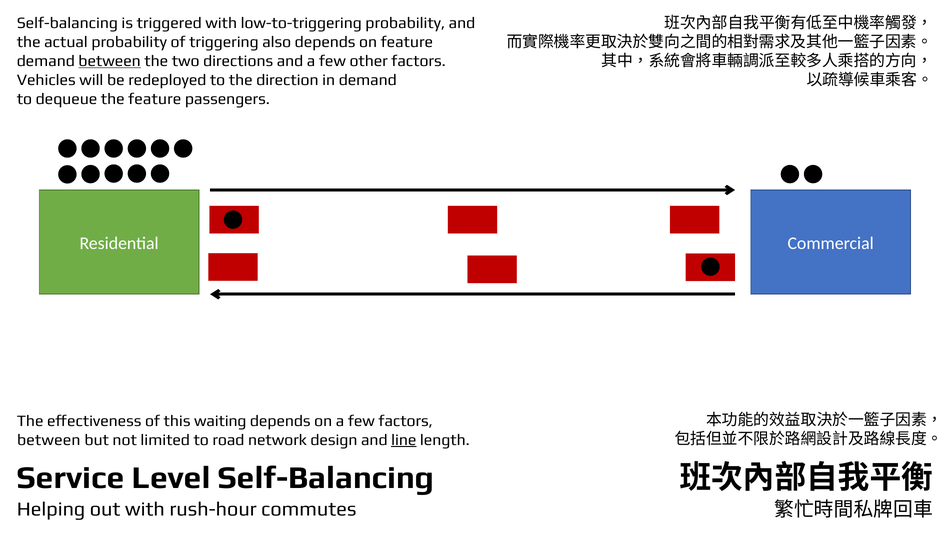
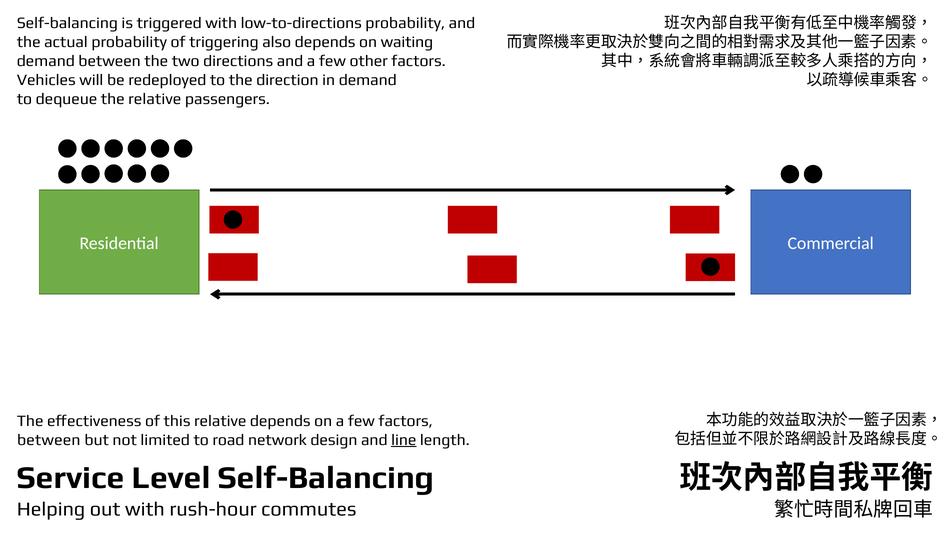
low-to-triggering: low-to-triggering -> low-to-directions
on feature: feature -> waiting
between at (110, 61) underline: present -> none
the feature: feature -> relative
this waiting: waiting -> relative
